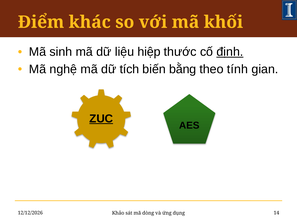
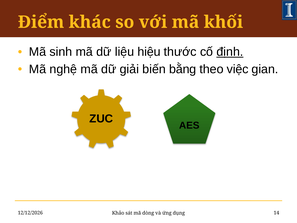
hiệp: hiệp -> hiệu
tích: tích -> giải
tính: tính -> việc
ZUC underline: present -> none
